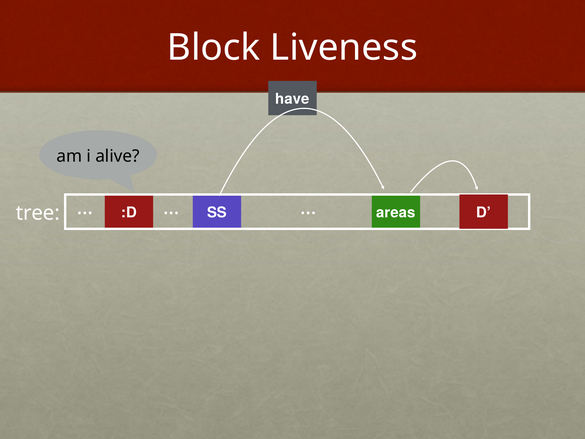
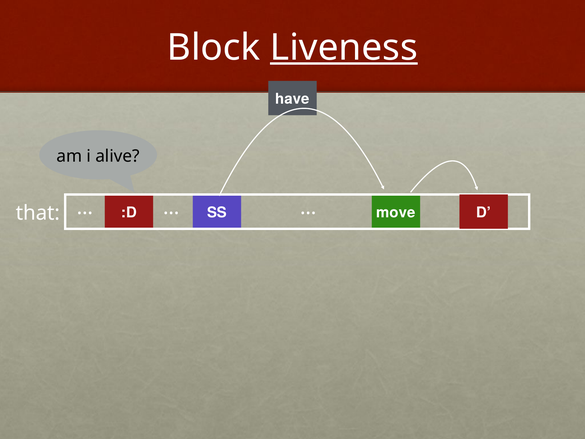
Liveness underline: none -> present
areas: areas -> move
tree: tree -> that
